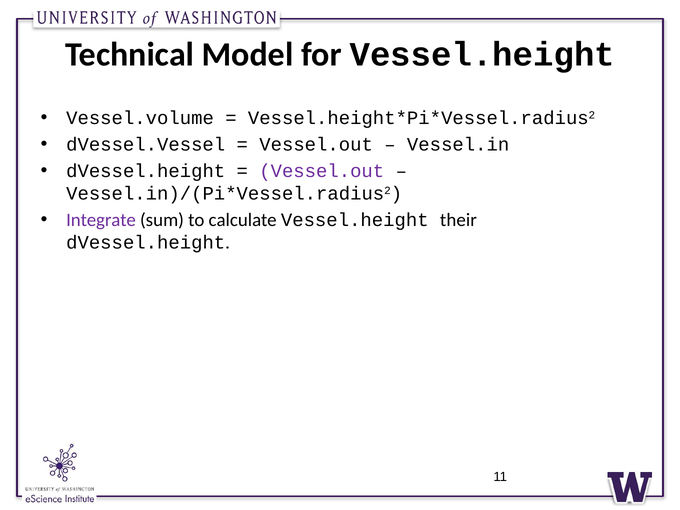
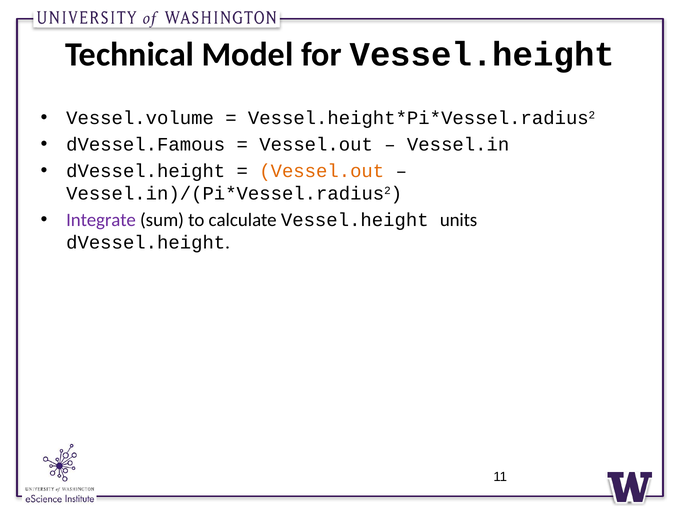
dVessel.Vessel: dVessel.Vessel -> dVessel.Famous
Vessel.out at (322, 171) colour: purple -> orange
their: their -> units
